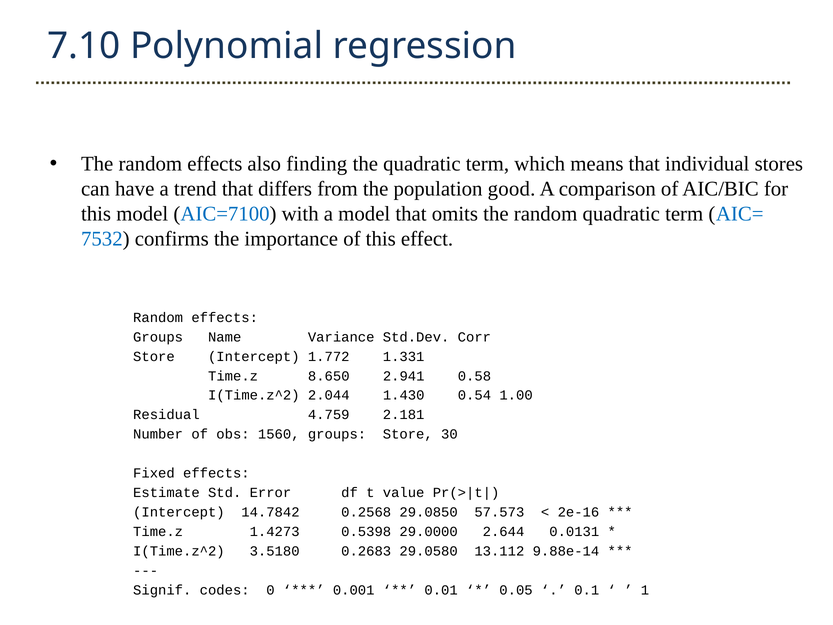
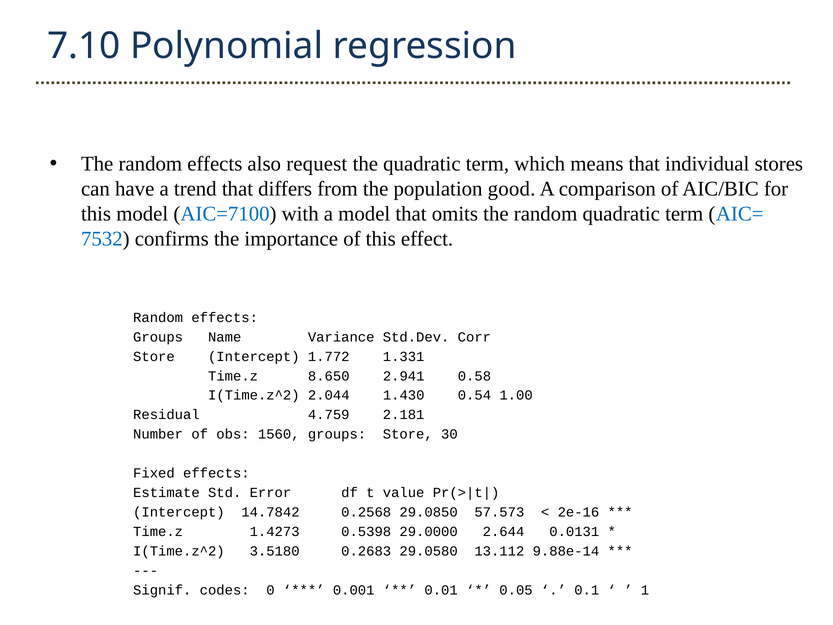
finding: finding -> request
